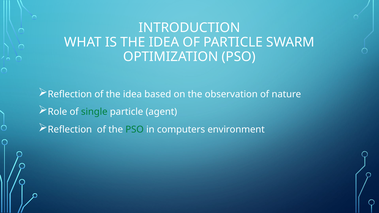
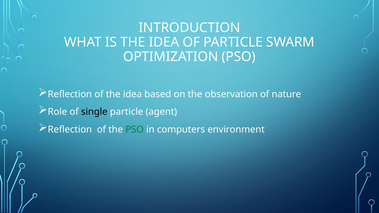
single colour: green -> black
